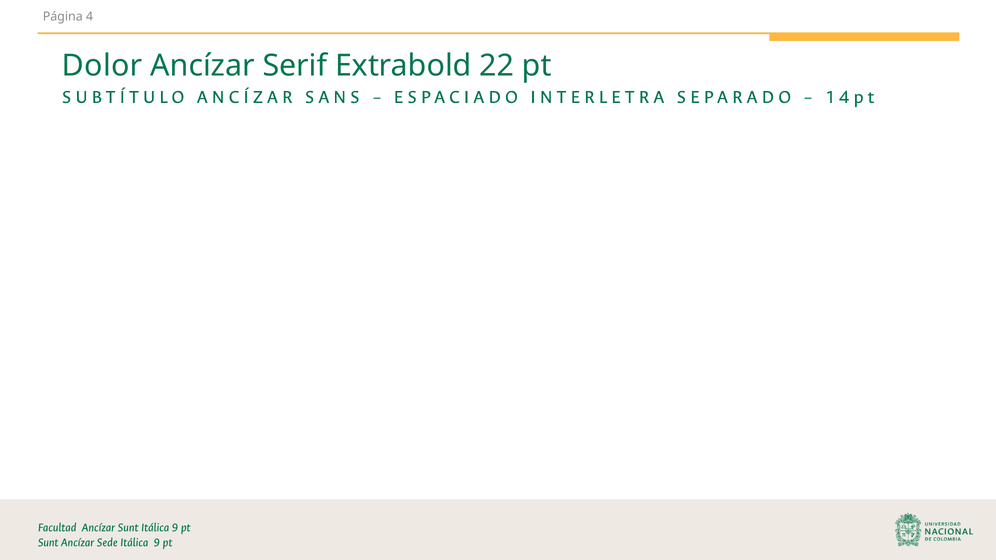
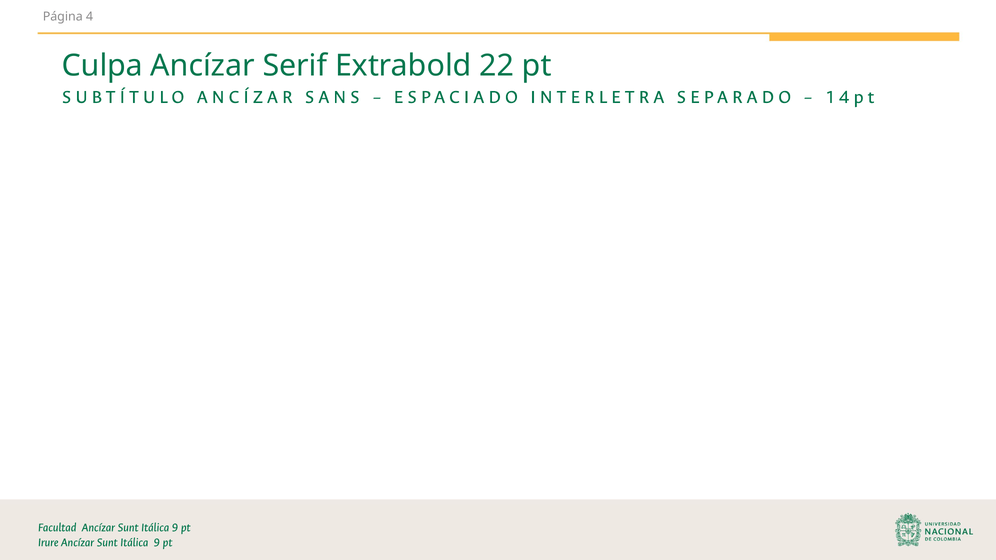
Dolor: Dolor -> Culpa
Sunt at (48, 542): Sunt -> Irure
Sede at (107, 542): Sede -> Sunt
